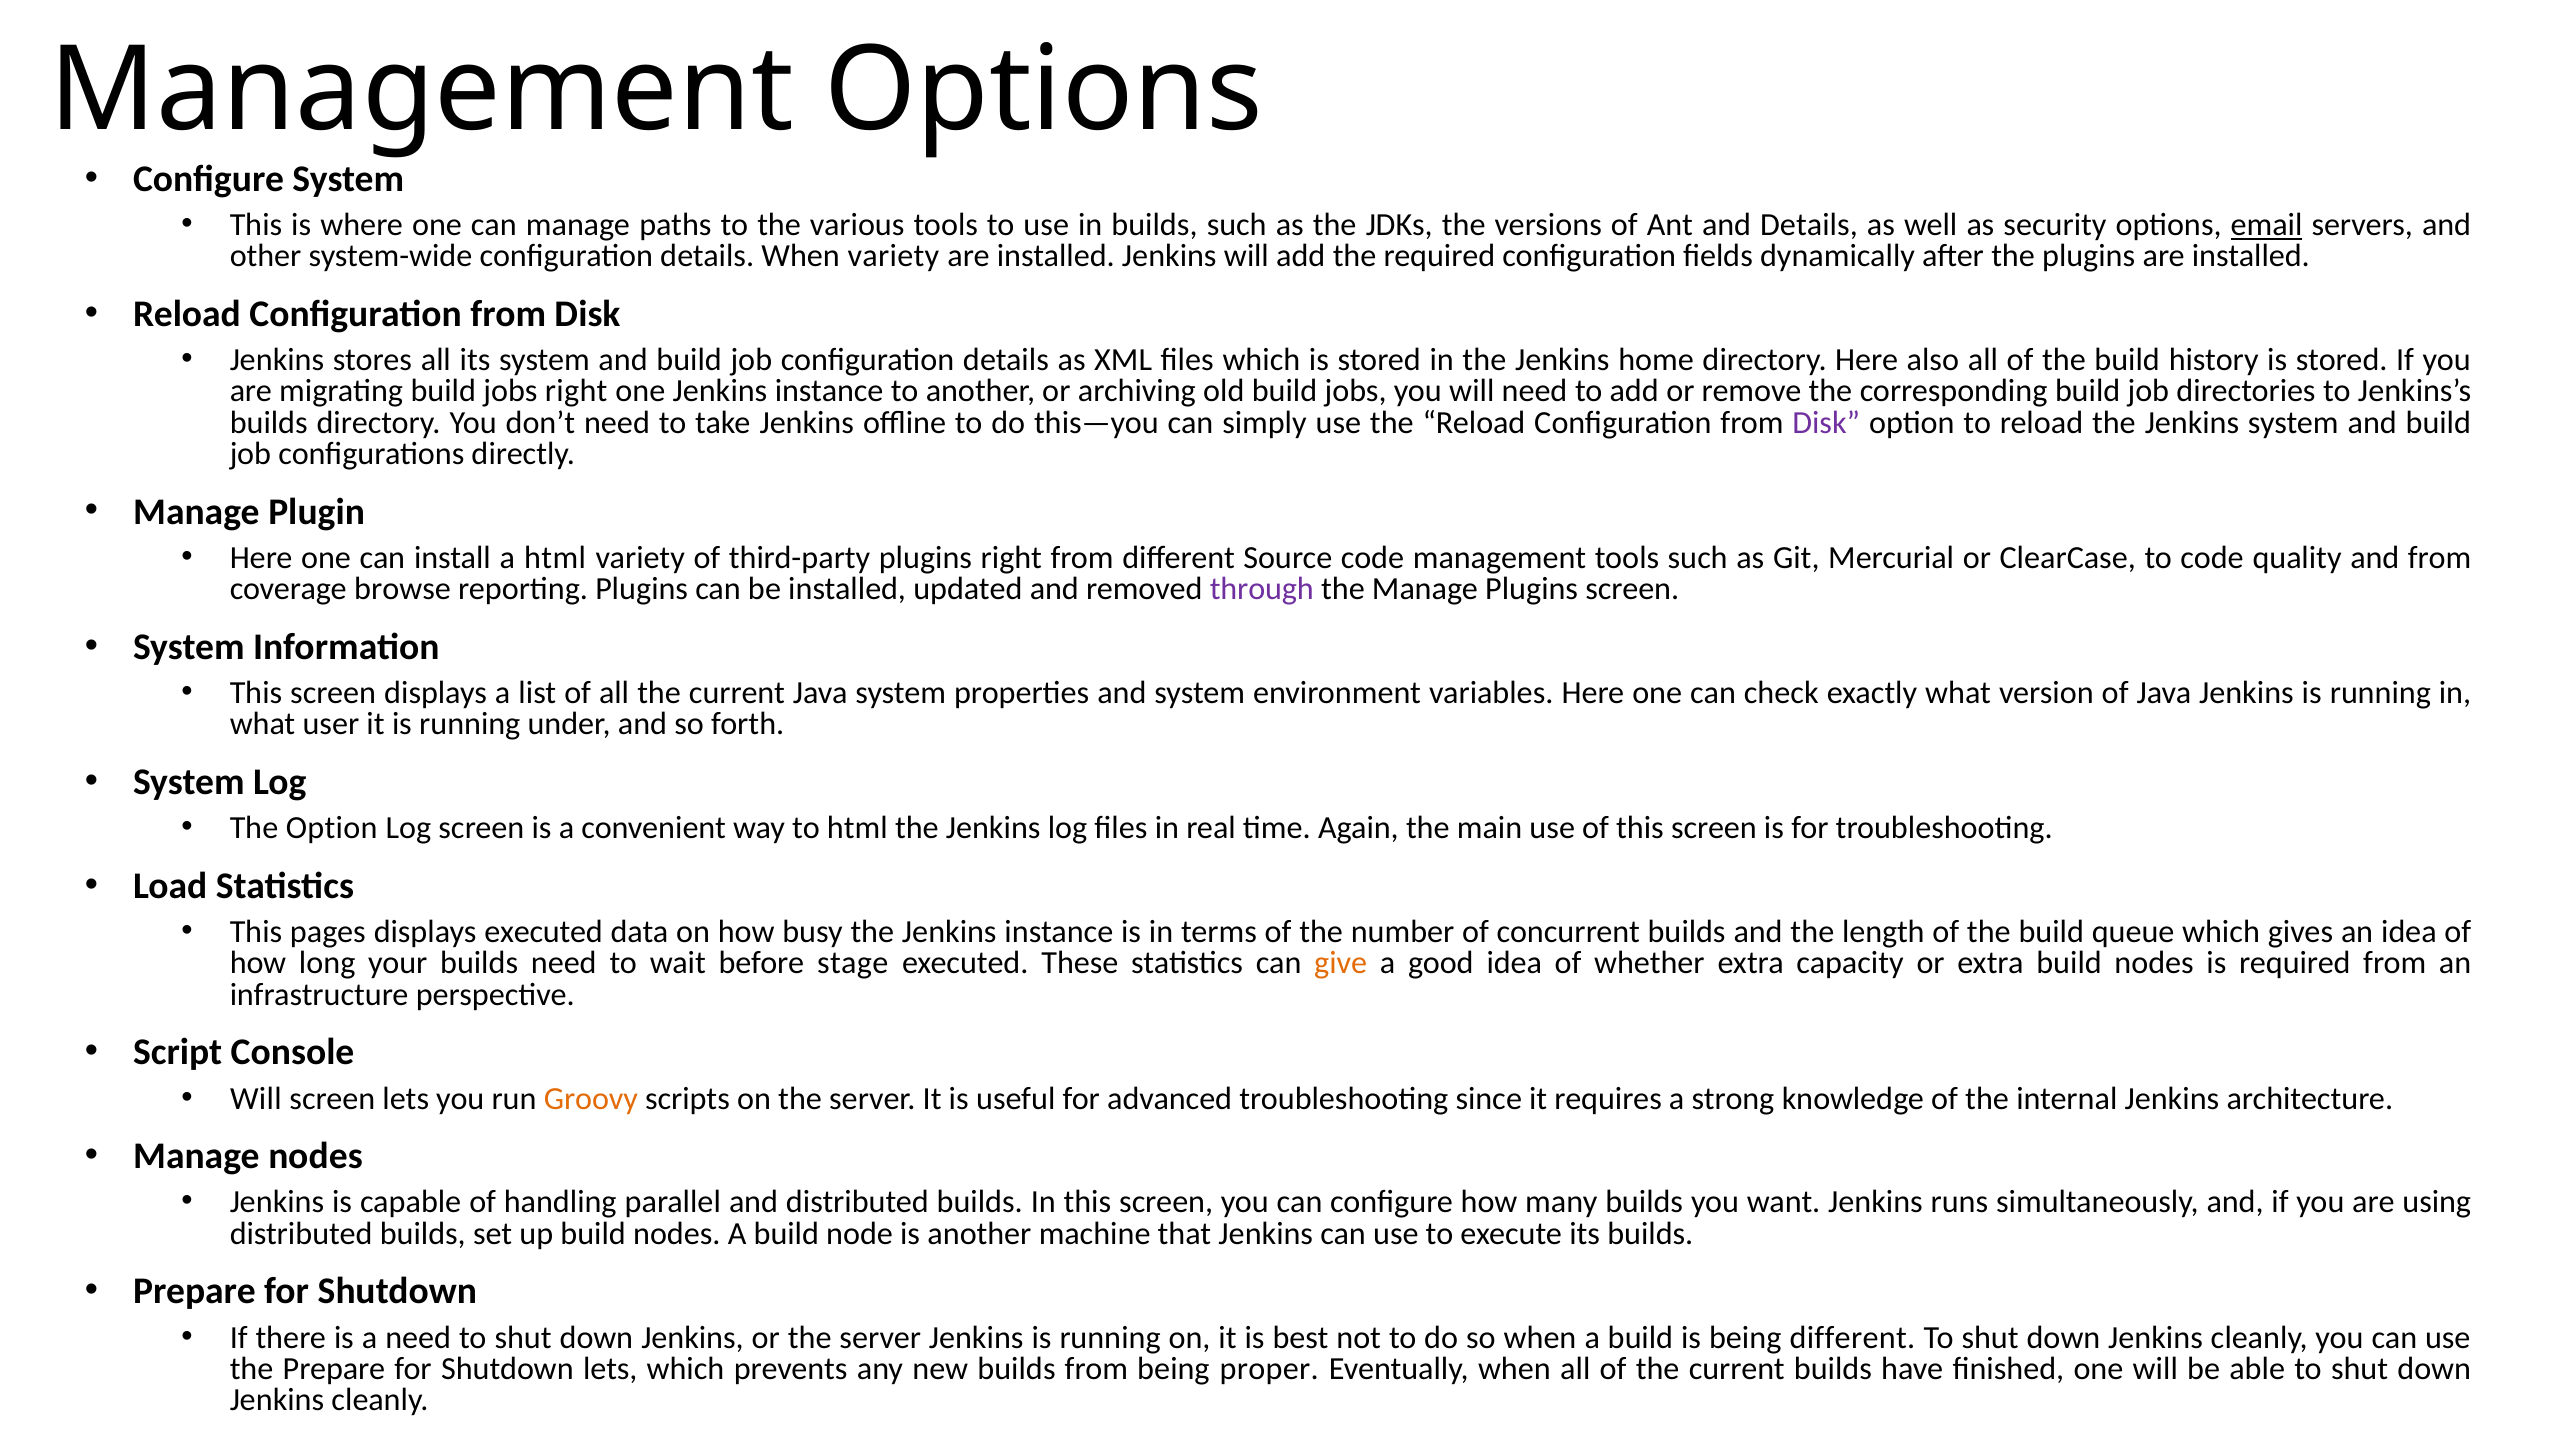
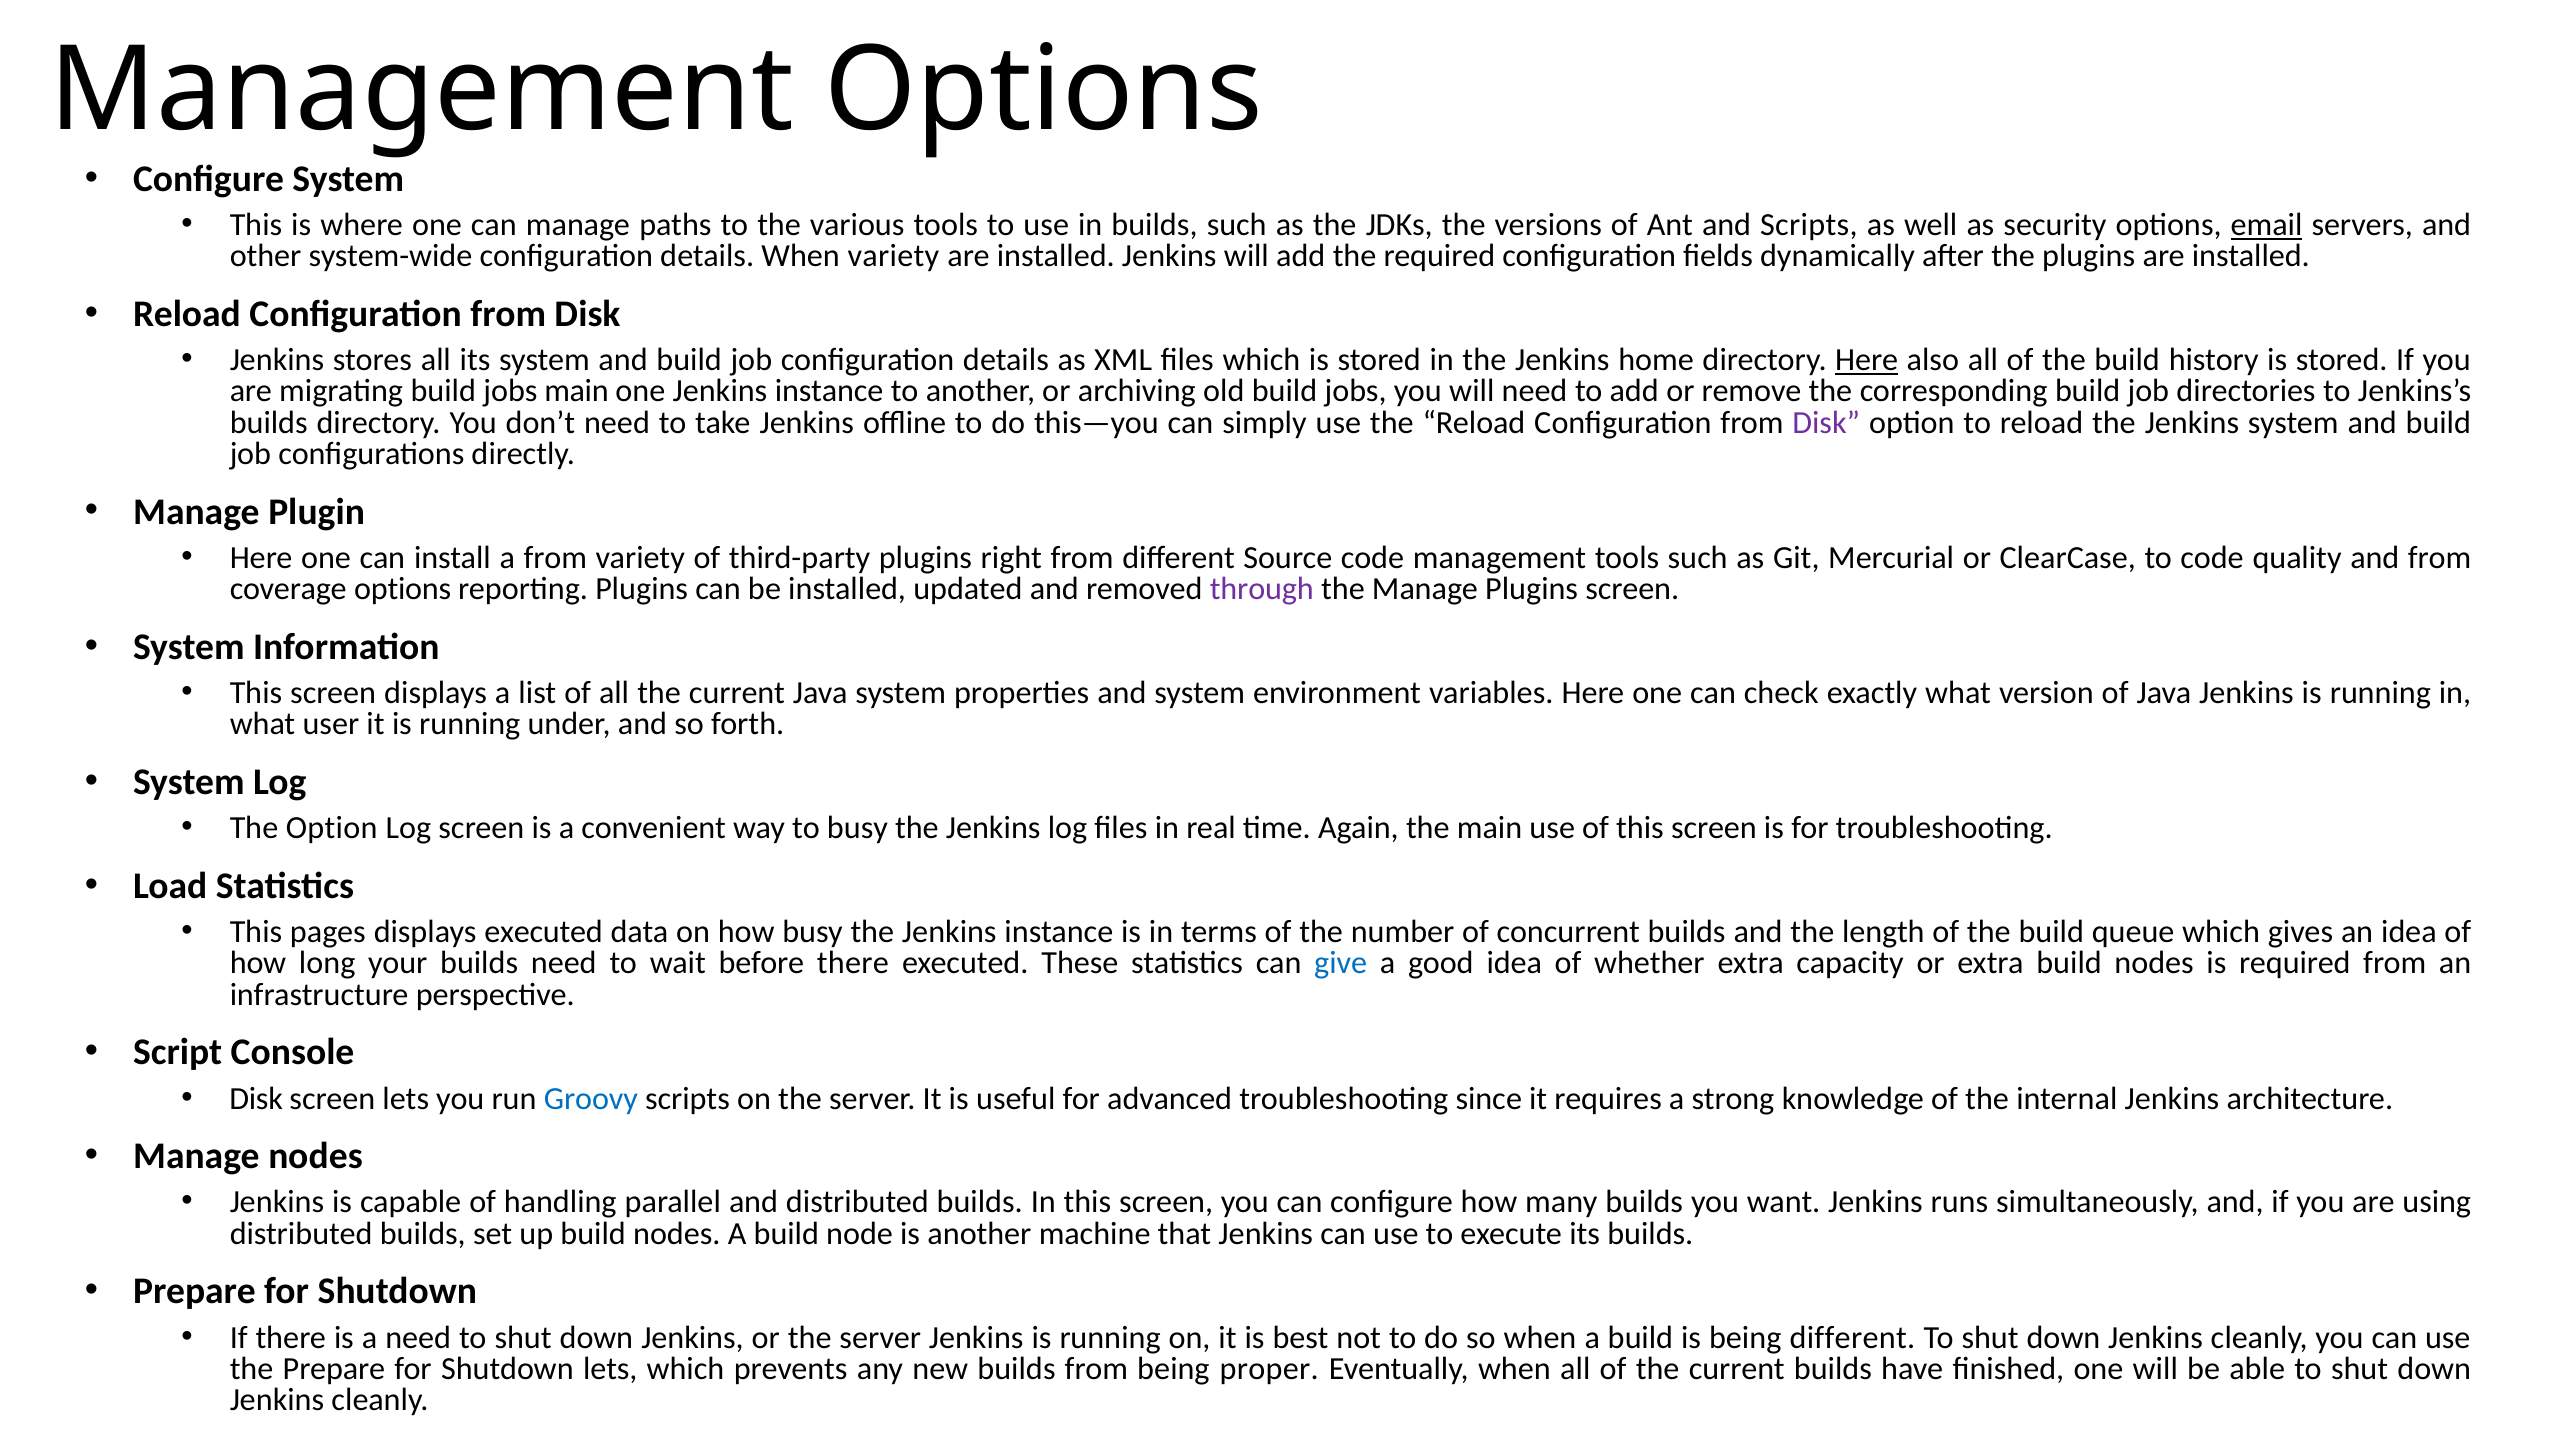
and Details: Details -> Scripts
Here at (1867, 360) underline: none -> present
jobs right: right -> main
a html: html -> from
coverage browse: browse -> options
to html: html -> busy
before stage: stage -> there
give colour: orange -> blue
Will at (256, 1098): Will -> Disk
Groovy colour: orange -> blue
